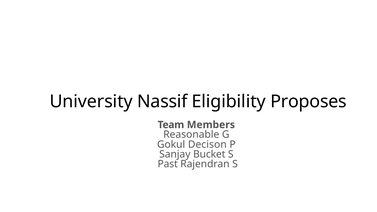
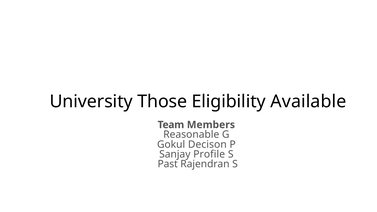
Nassif: Nassif -> Those
Proposes: Proposes -> Available
Bucket: Bucket -> Profile
